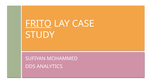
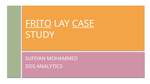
CASE underline: none -> present
